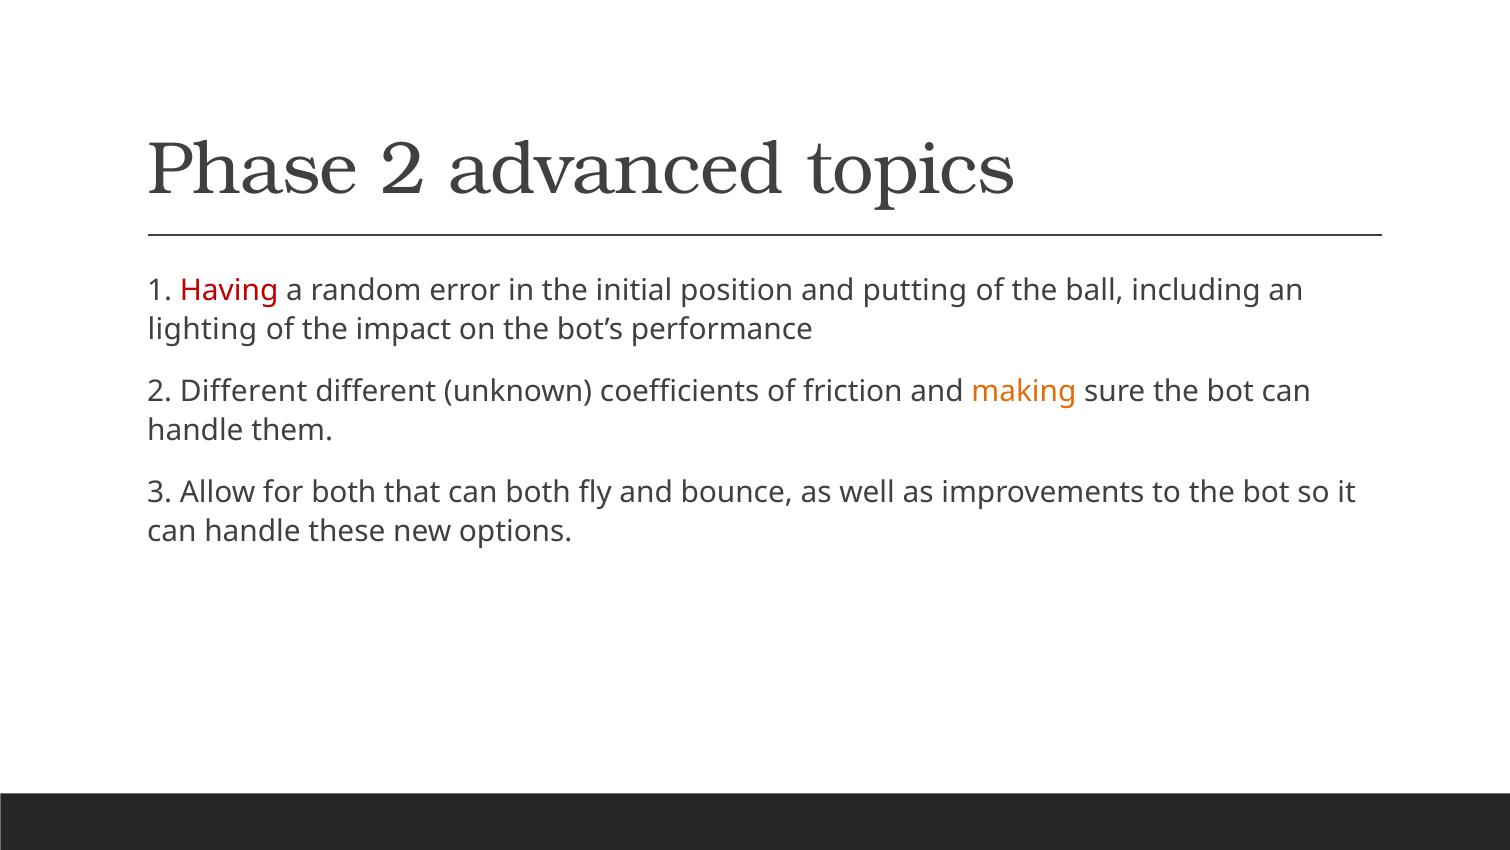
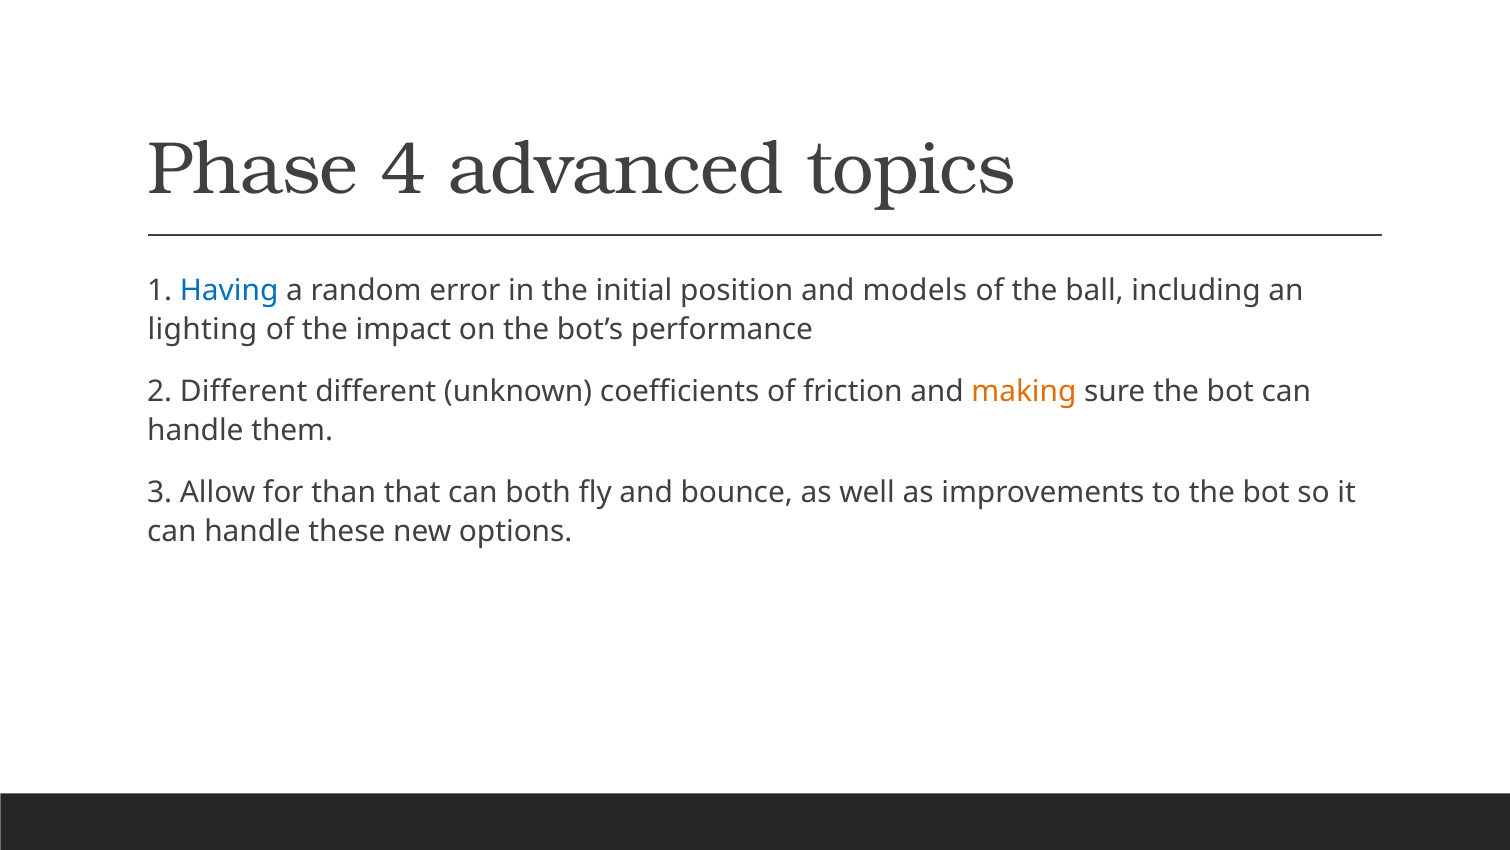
Phase 2: 2 -> 4
Having colour: red -> blue
putting: putting -> models
for both: both -> than
